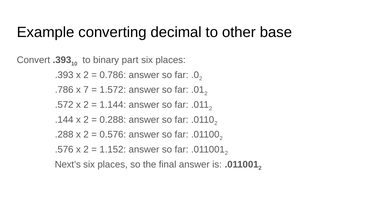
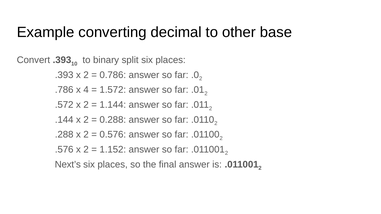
part: part -> split
7: 7 -> 4
